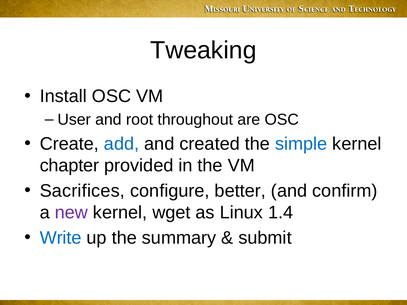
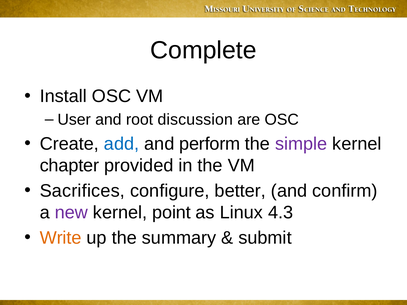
Tweaking: Tweaking -> Complete
throughout: throughout -> discussion
created: created -> perform
simple colour: blue -> purple
wget: wget -> point
1.4: 1.4 -> 4.3
Write colour: blue -> orange
